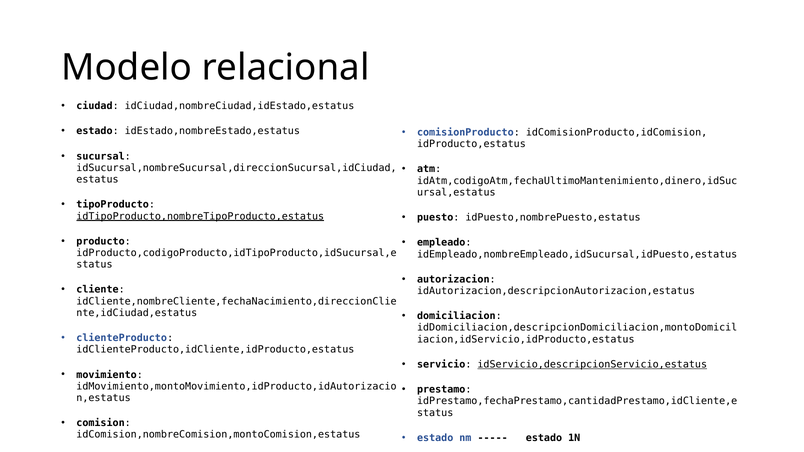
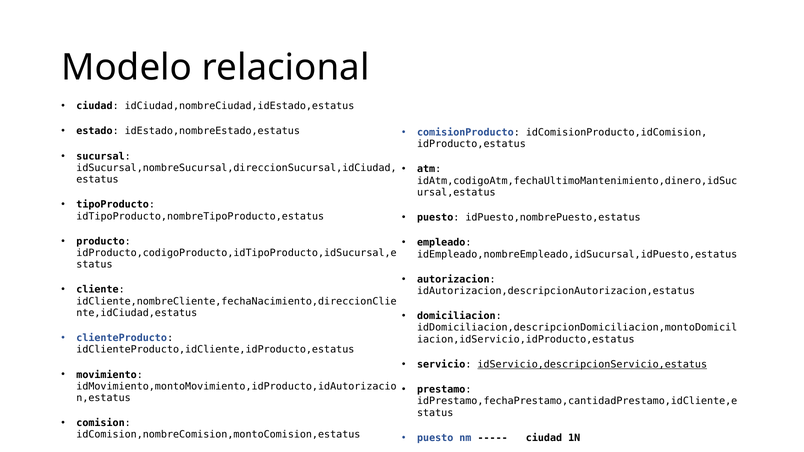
idTipoProducto,nombreTipoProducto,estatus underline: present -> none
estado at (435, 438): estado -> puesto
estado at (544, 438): estado -> ciudad
